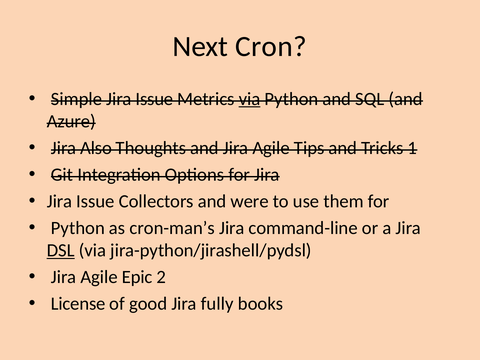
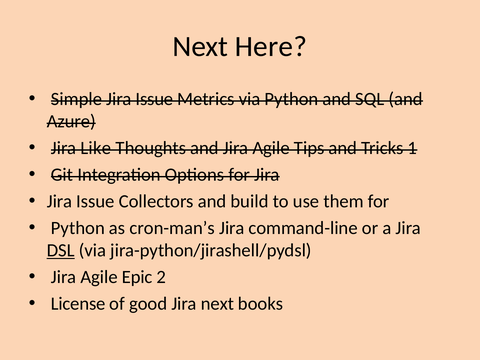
Cron: Cron -> Here
via at (250, 99) underline: present -> none
Also: Also -> Like
were: were -> build
Jira fully: fully -> next
